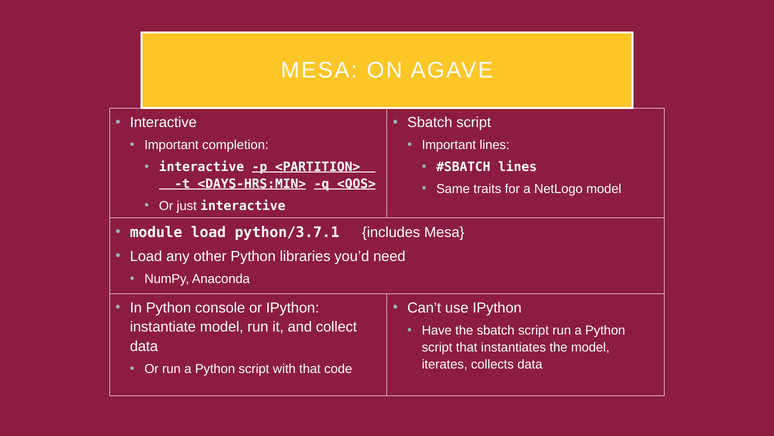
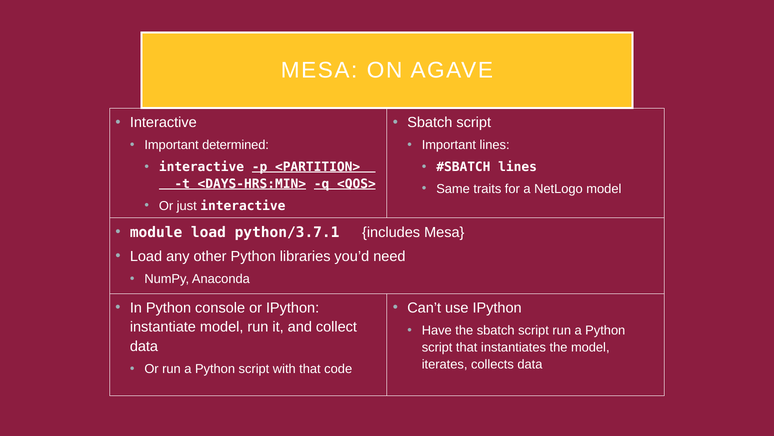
completion: completion -> determined
